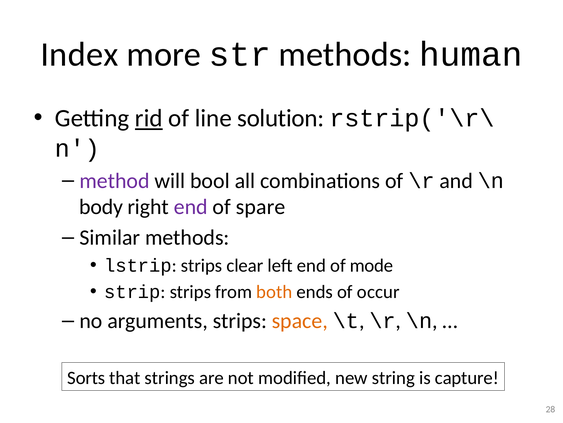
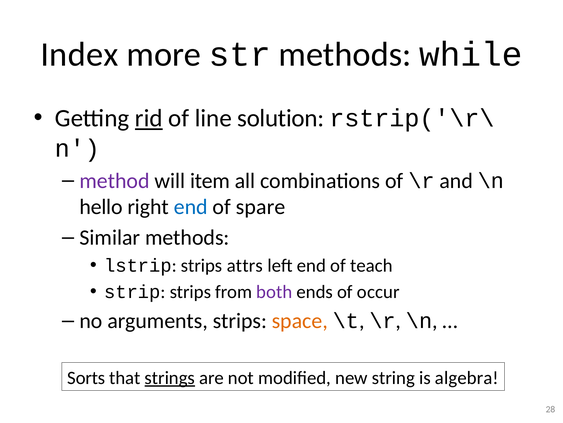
human: human -> while
bool: bool -> item
body: body -> hello
end at (191, 207) colour: purple -> blue
clear: clear -> attrs
mode: mode -> teach
both colour: orange -> purple
strings underline: none -> present
capture: capture -> algebra
